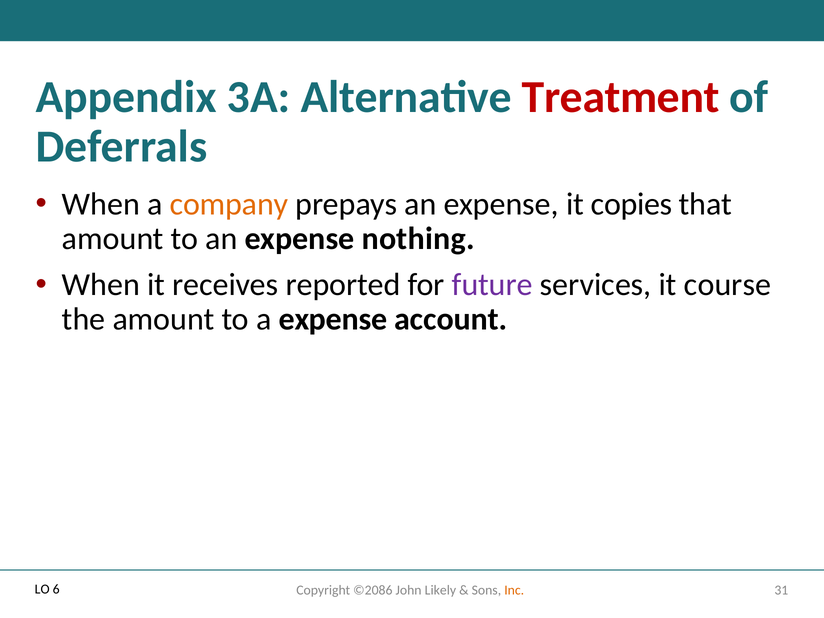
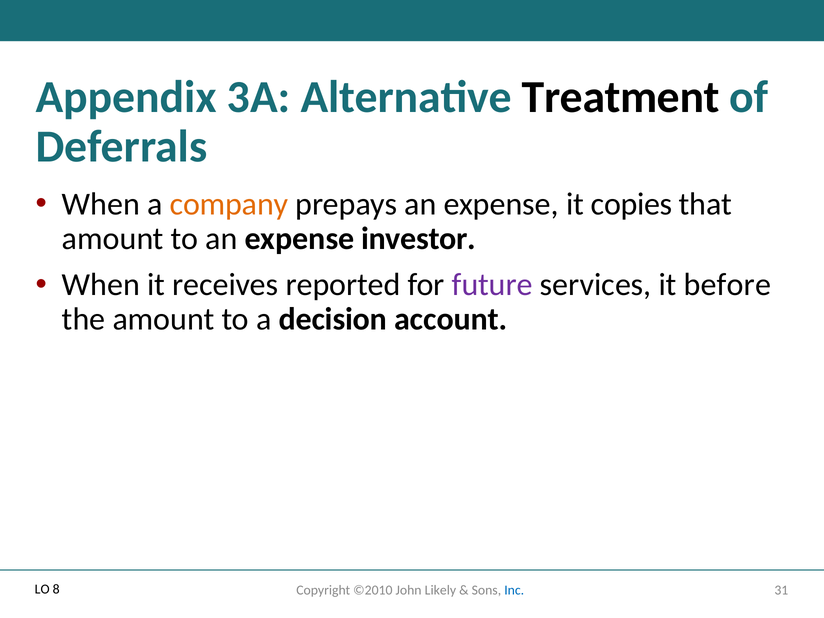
Treatment colour: red -> black
nothing: nothing -> investor
course: course -> before
a expense: expense -> decision
6: 6 -> 8
©2086: ©2086 -> ©2010
Inc colour: orange -> blue
